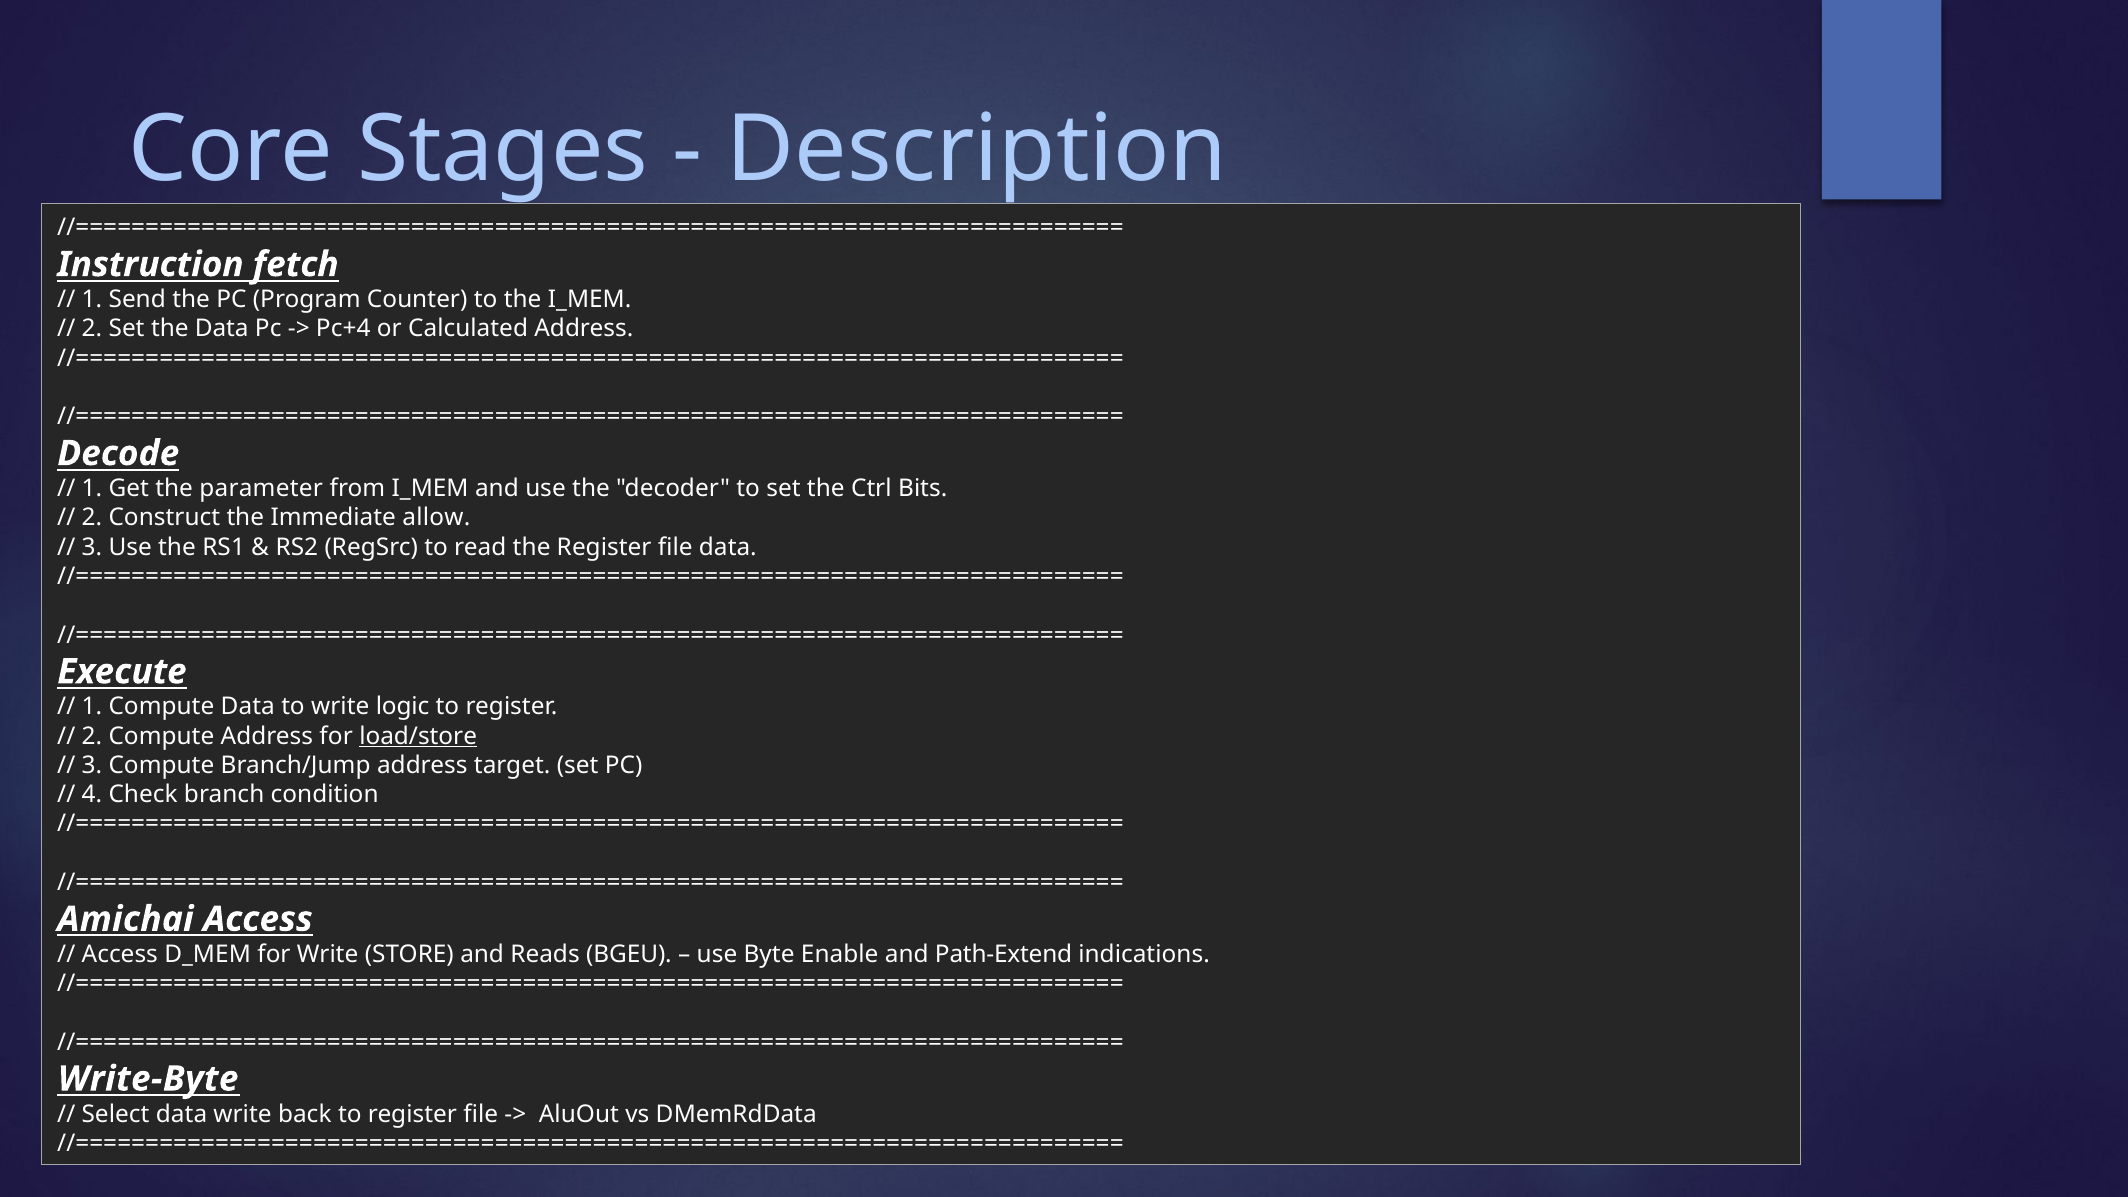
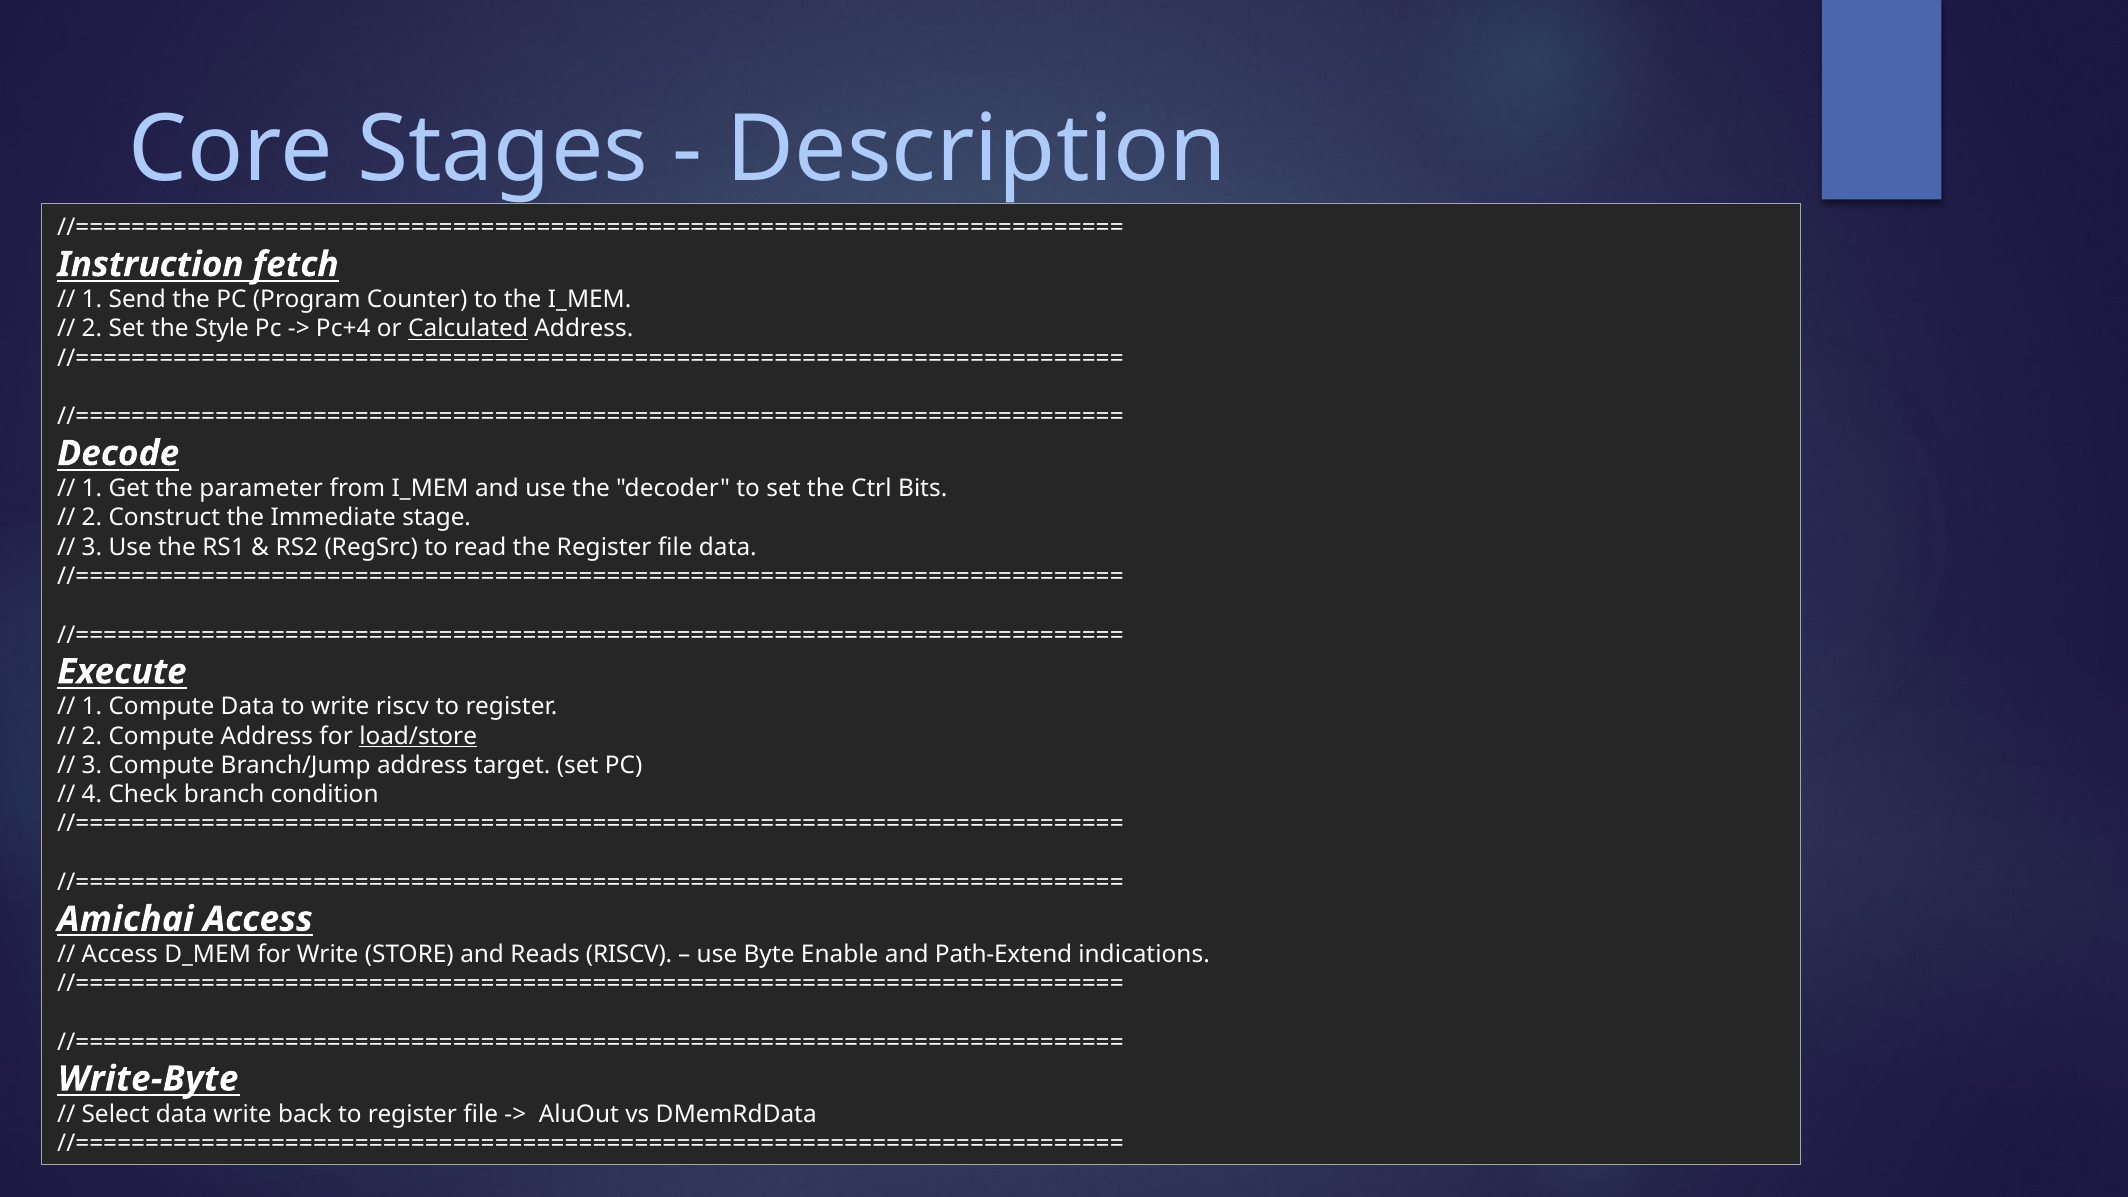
the Data: Data -> Style
Calculated underline: none -> present
allow: allow -> stage
write logic: logic -> riscv
Reads BGEU: BGEU -> RISCV
